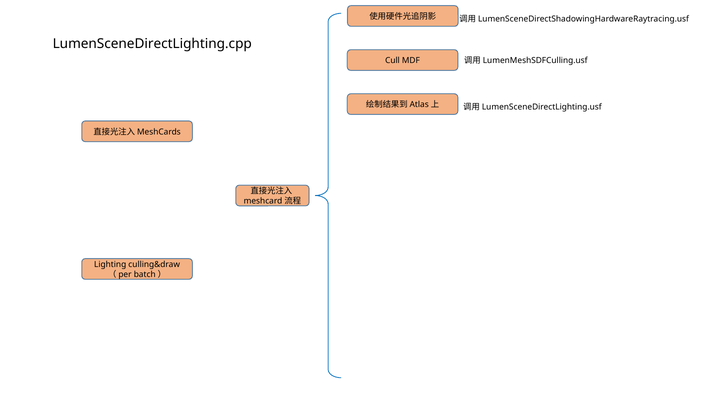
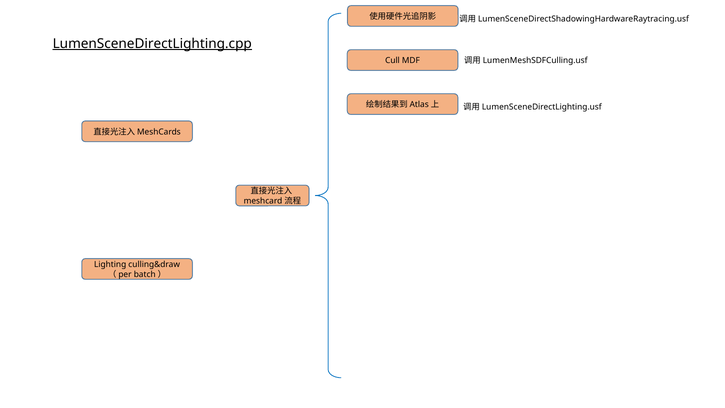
LumenSceneDirectLighting.cpp underline: none -> present
